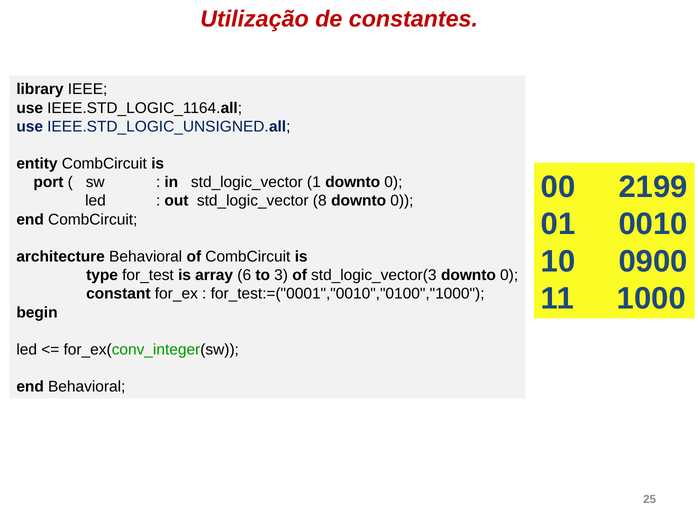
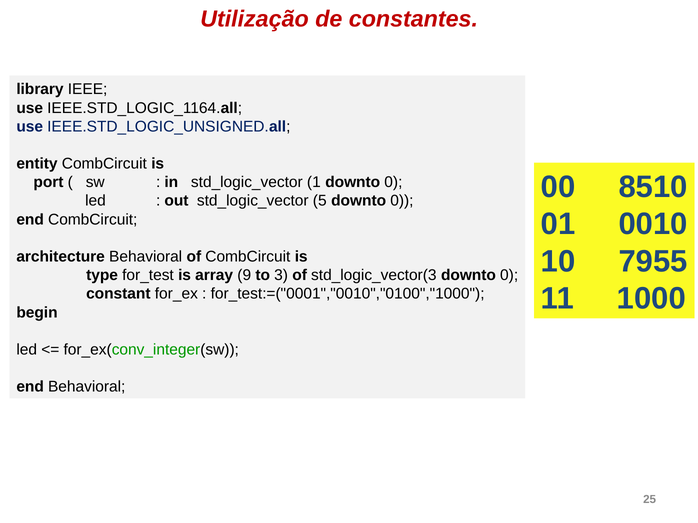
2199: 2199 -> 8510
8: 8 -> 5
0900: 0900 -> 7955
6: 6 -> 9
